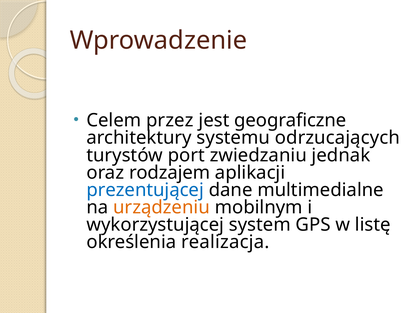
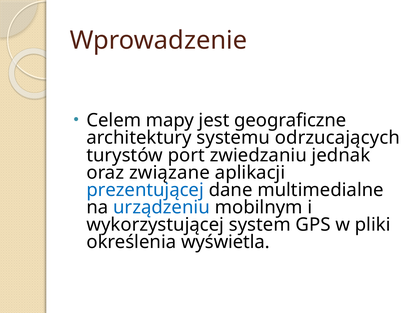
przez: przez -> mapy
rodzajem: rodzajem -> związane
urządzeniu colour: orange -> blue
listę: listę -> pliki
realizacja: realizacja -> wyświetla
